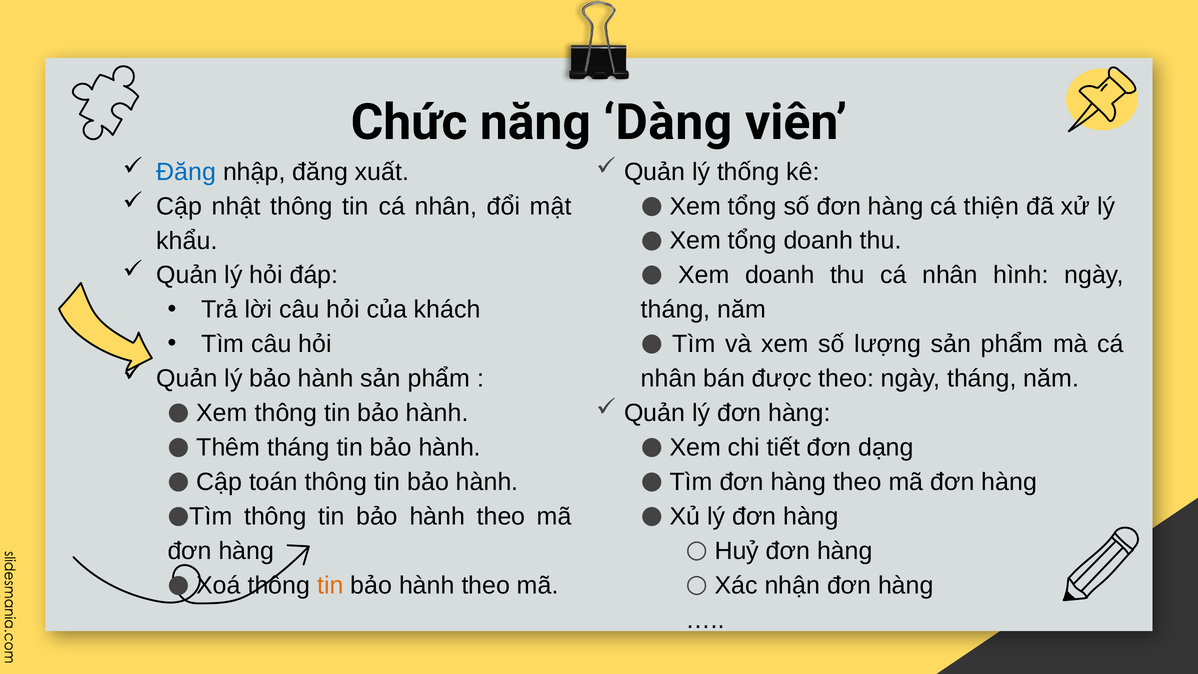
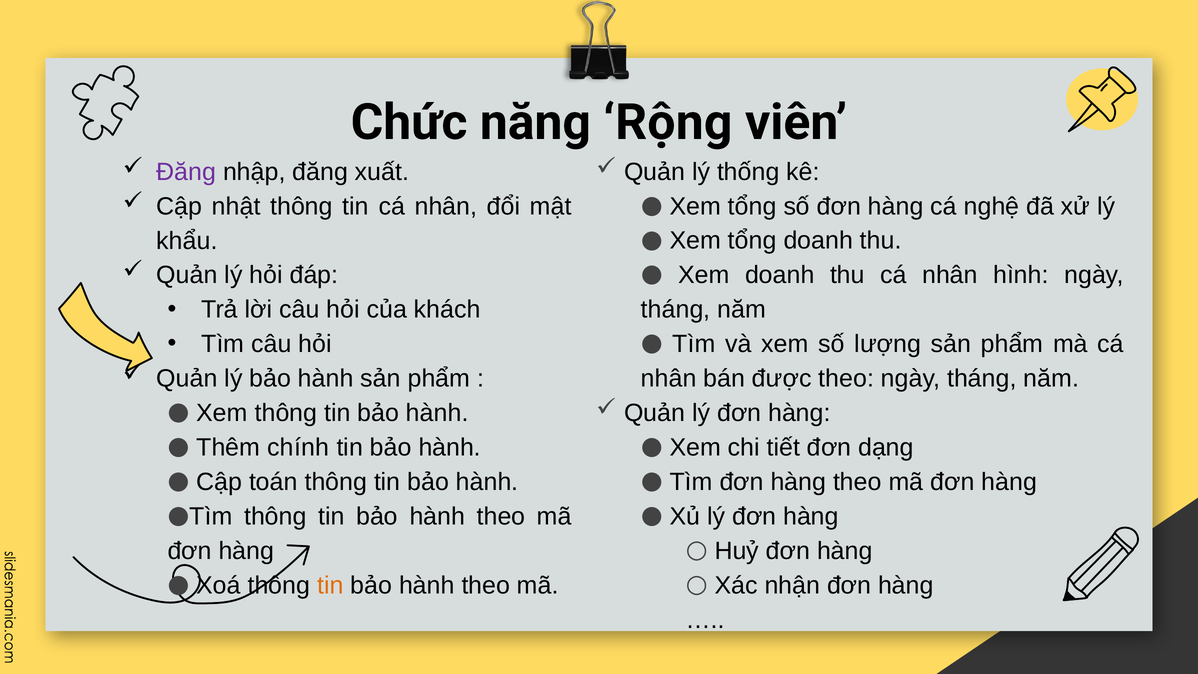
Dàng: Dàng -> Rộng
Đăng at (186, 172) colour: blue -> purple
thiện: thiện -> nghệ
Thêm tháng: tháng -> chính
